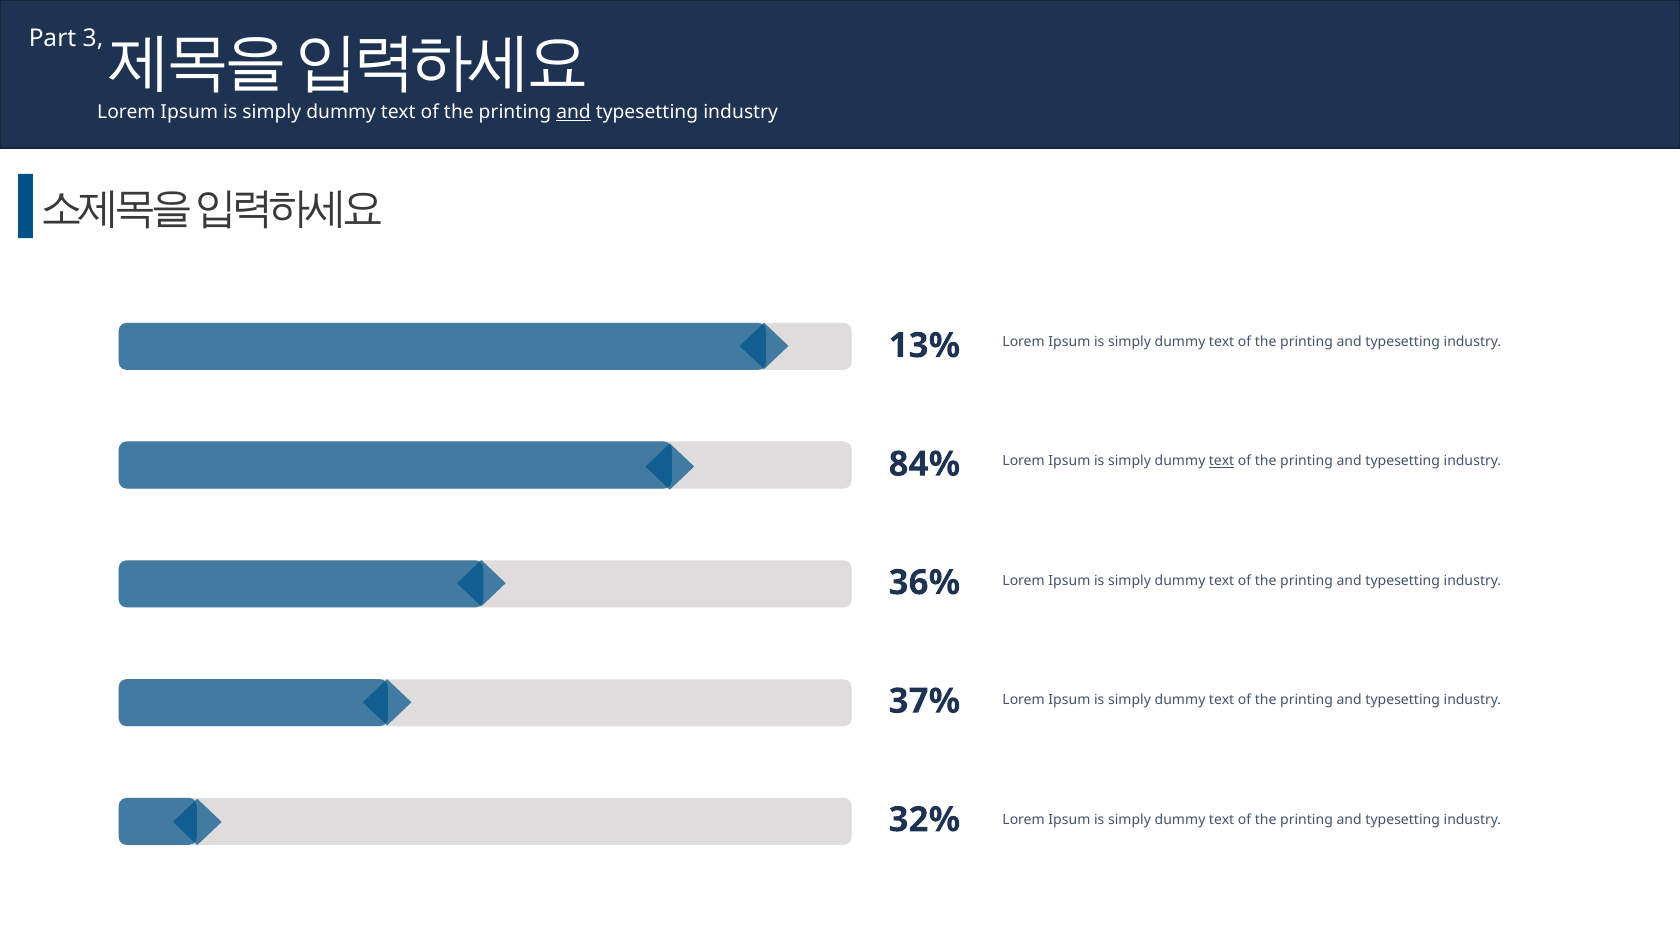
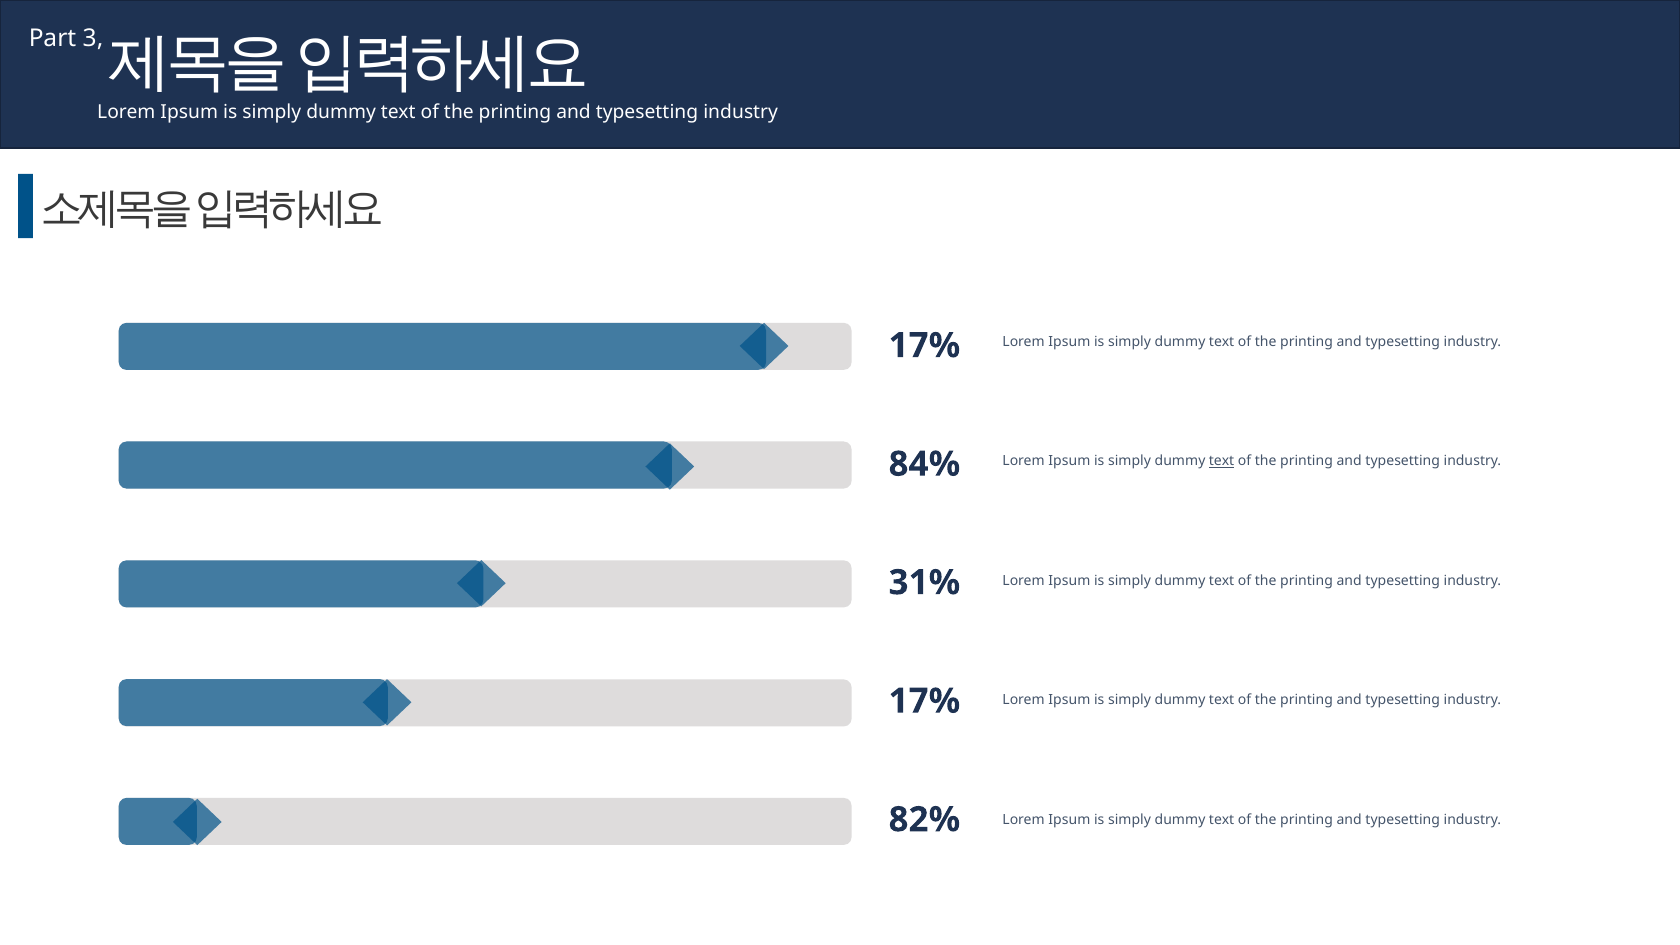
and at (574, 112) underline: present -> none
13% at (924, 346): 13% -> 17%
36%: 36% -> 31%
37% at (924, 701): 37% -> 17%
32%: 32% -> 82%
